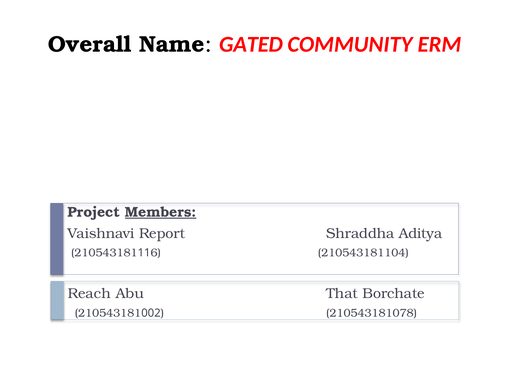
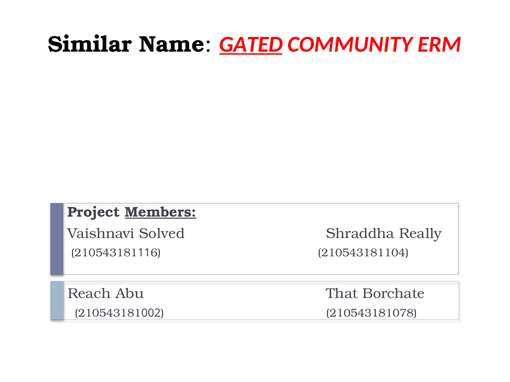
Overall: Overall -> Similar
GATED underline: none -> present
Report: Report -> Solved
Aditya: Aditya -> Really
